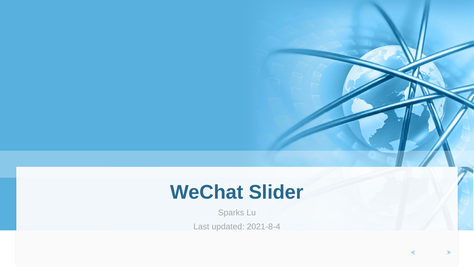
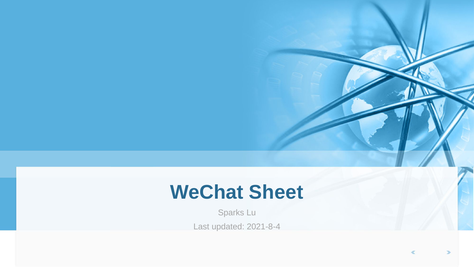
Slider: Slider -> Sheet
